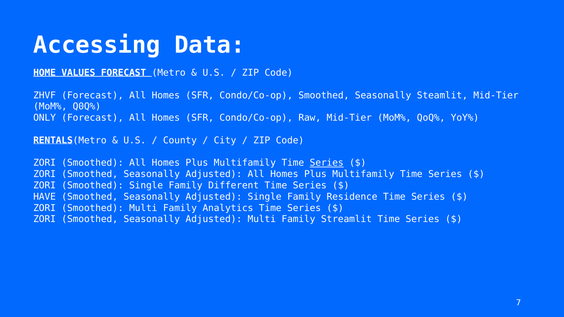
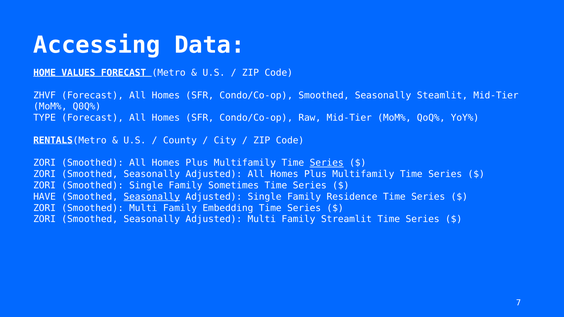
ONLY: ONLY -> TYPE
Different: Different -> Sometimes
Seasonally at (152, 197) underline: none -> present
Analytics: Analytics -> Embedding
